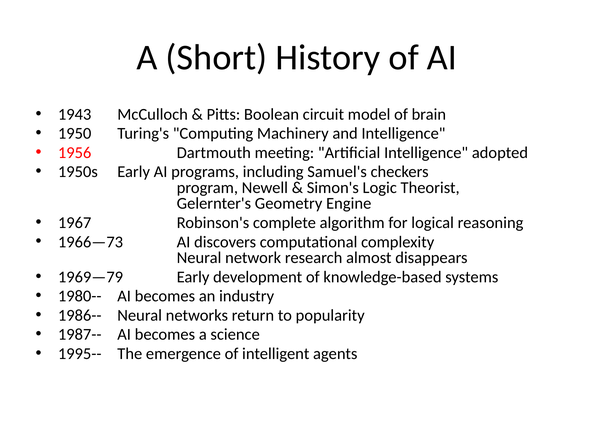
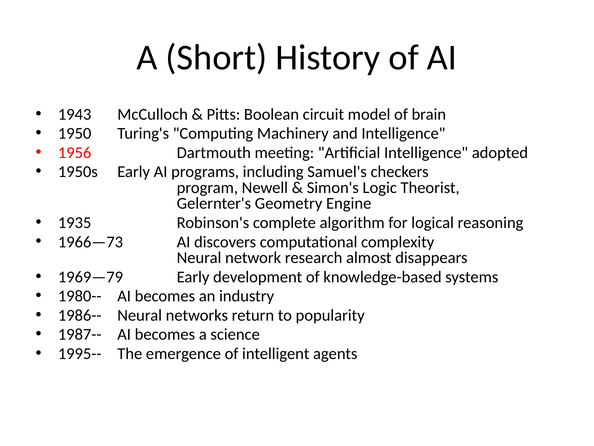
1967: 1967 -> 1935
